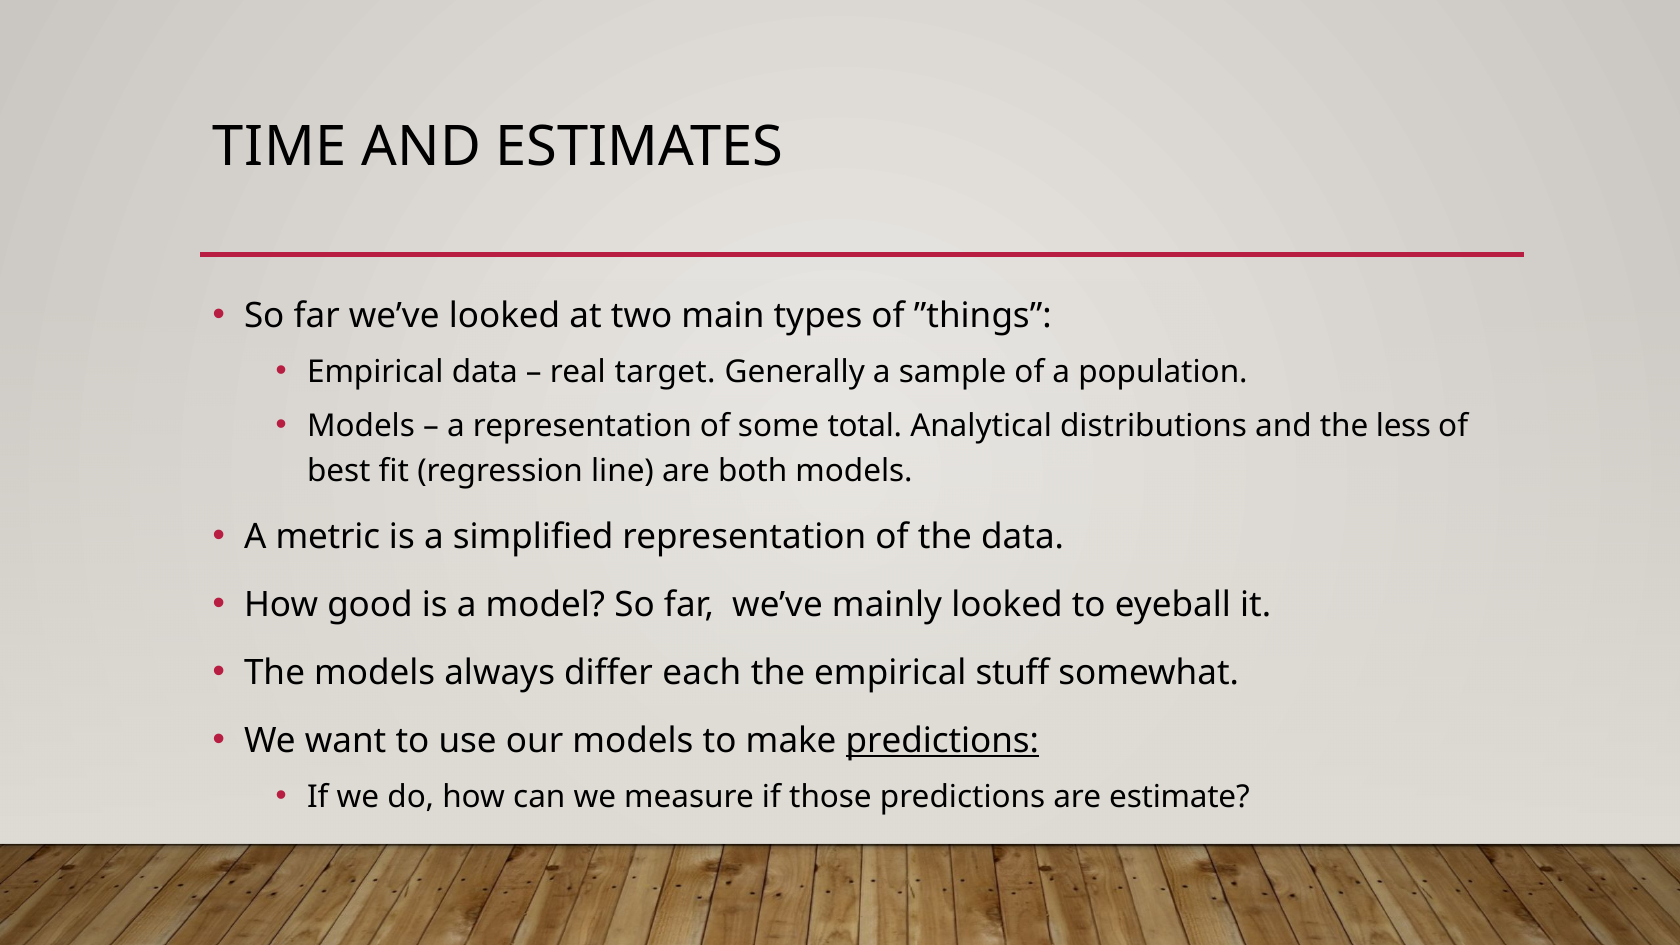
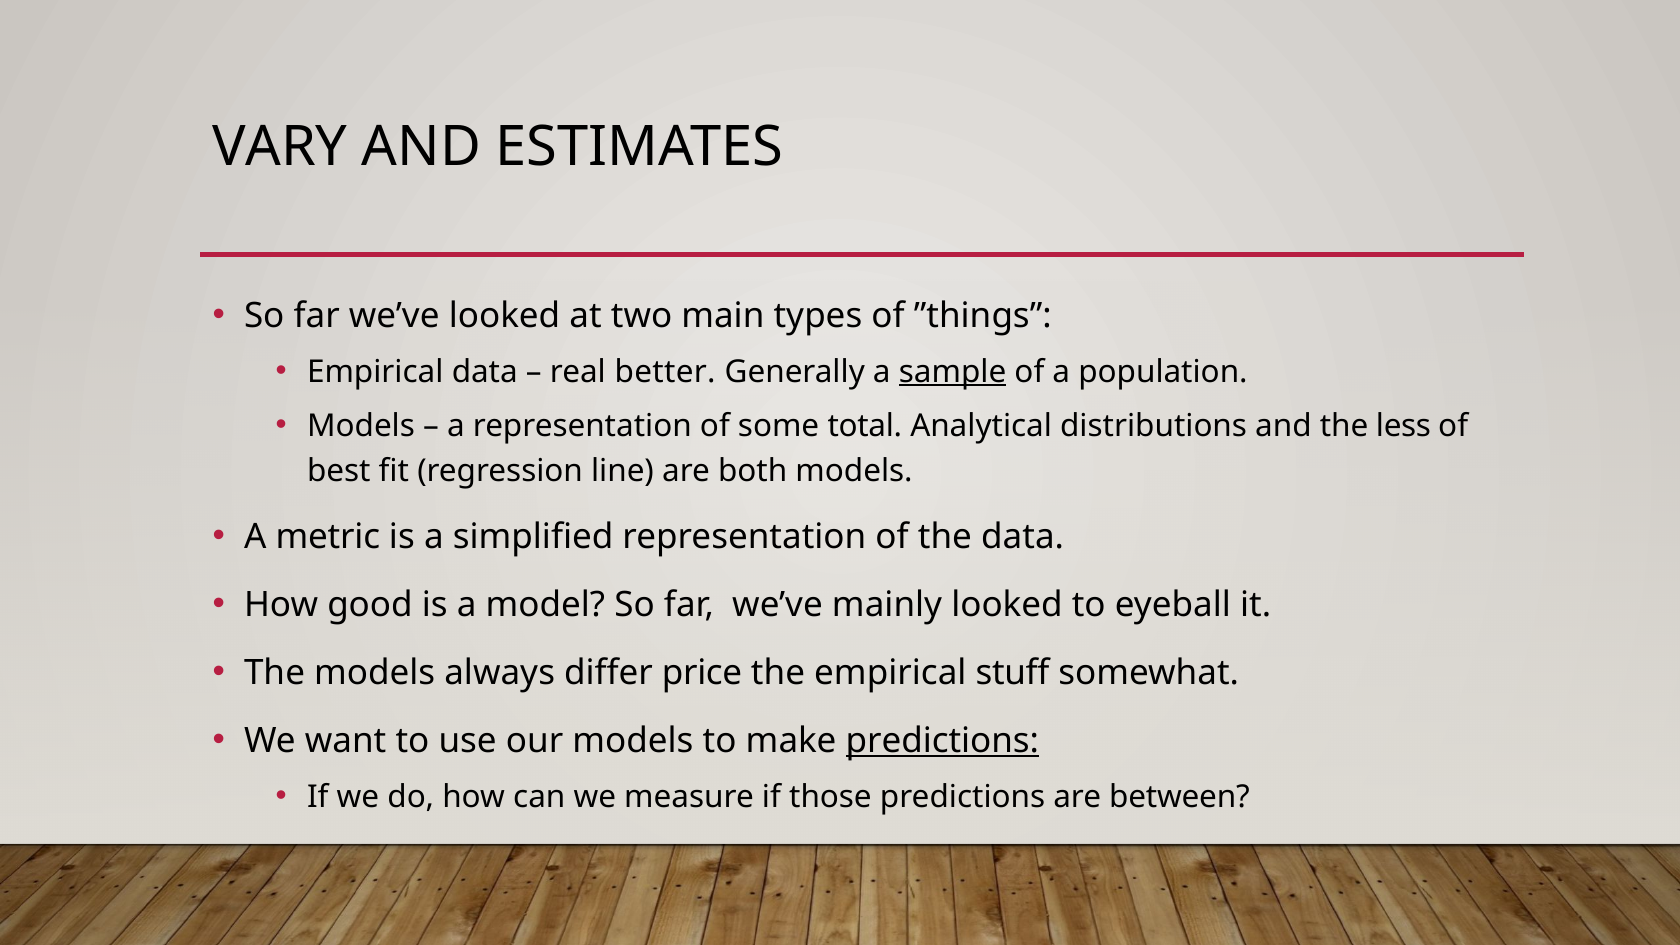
TIME: TIME -> VARY
target: target -> better
sample underline: none -> present
each: each -> price
estimate: estimate -> between
